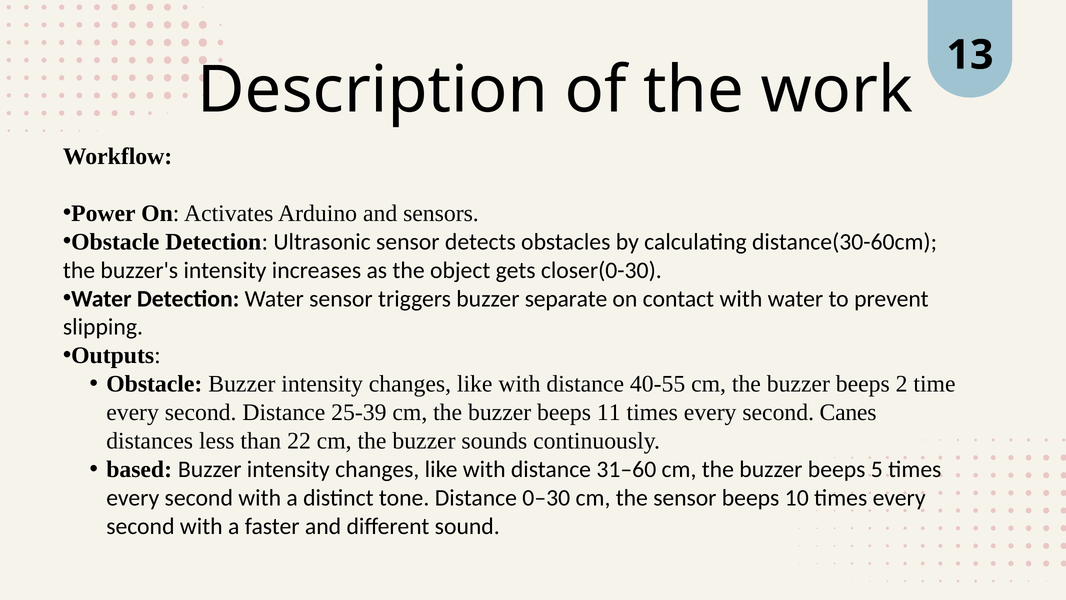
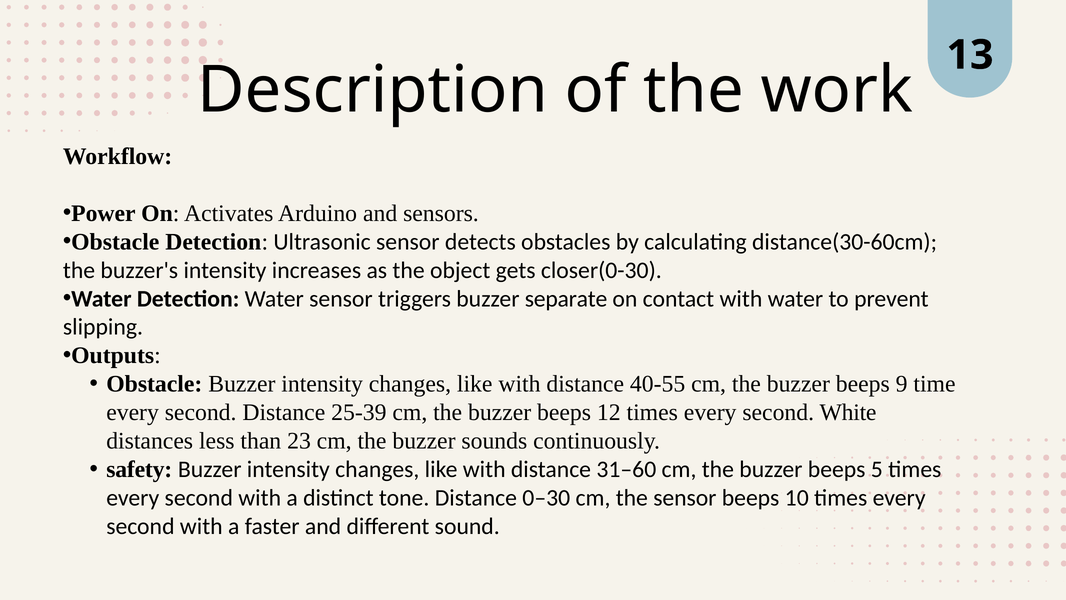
2: 2 -> 9
11: 11 -> 12
Canes: Canes -> White
22: 22 -> 23
based: based -> safety
